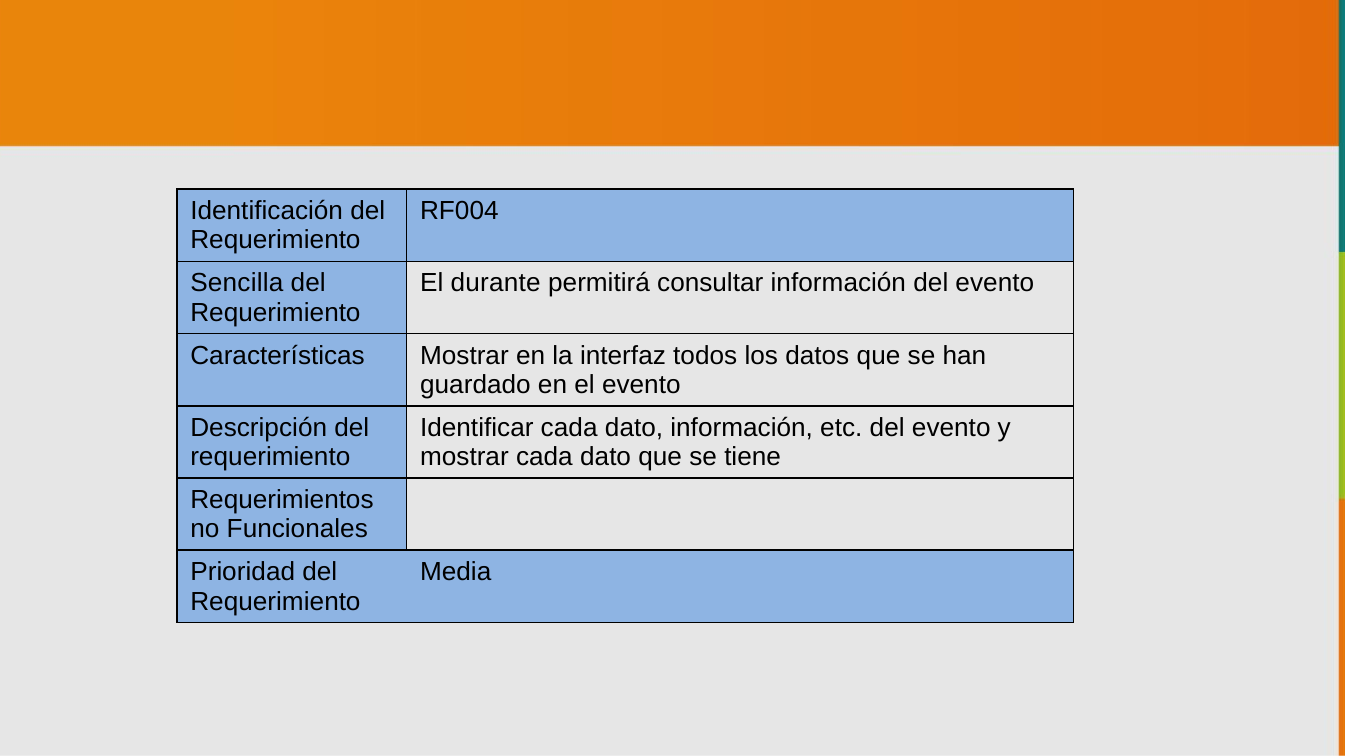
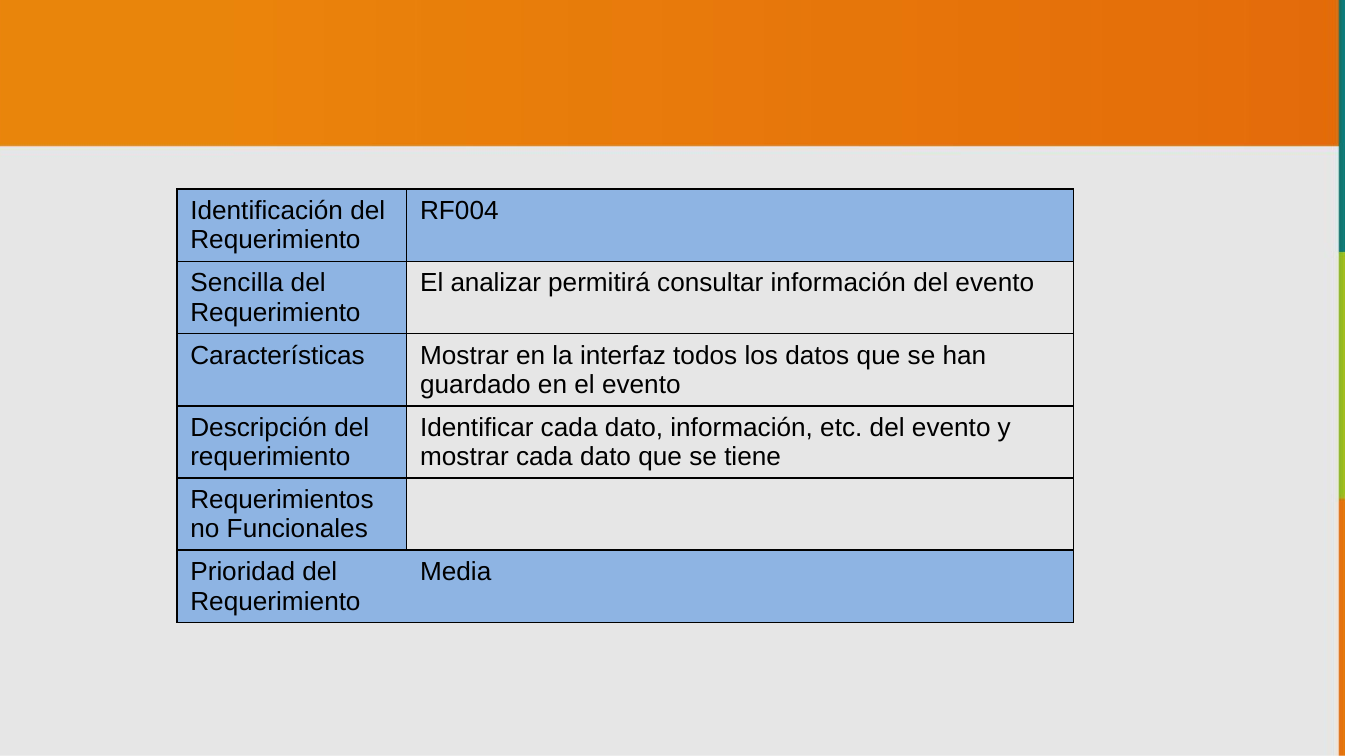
durante: durante -> analizar
